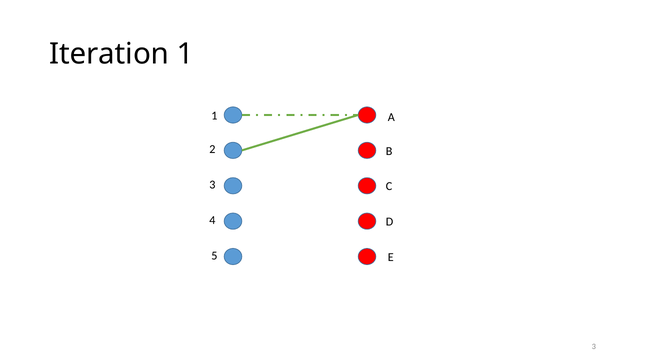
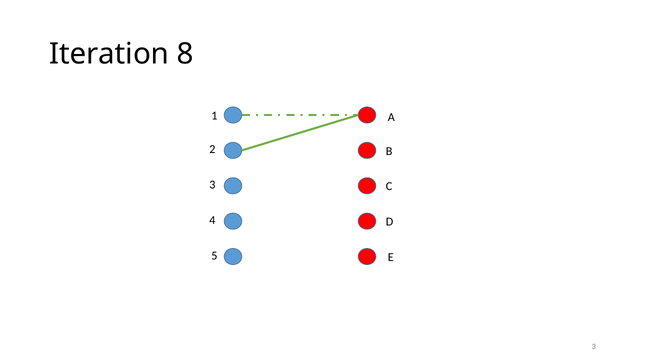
Iteration 1: 1 -> 8
